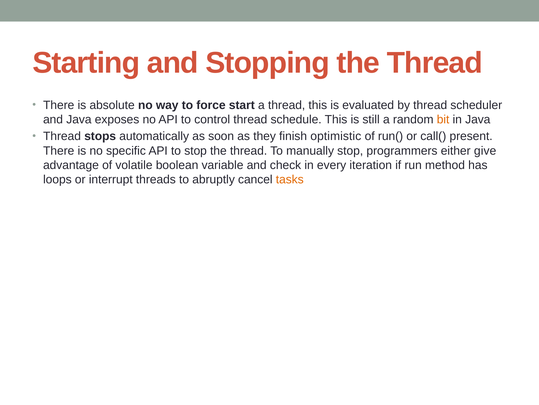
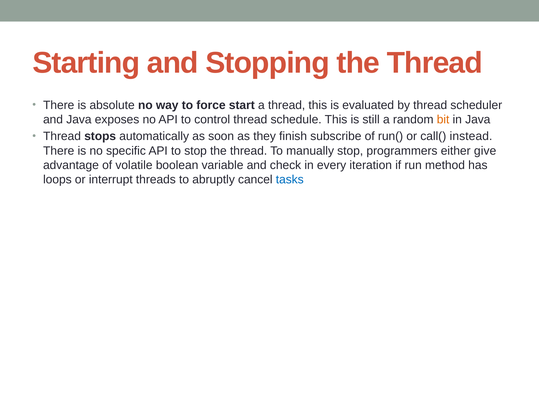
optimistic: optimistic -> subscribe
present: present -> instead
tasks colour: orange -> blue
